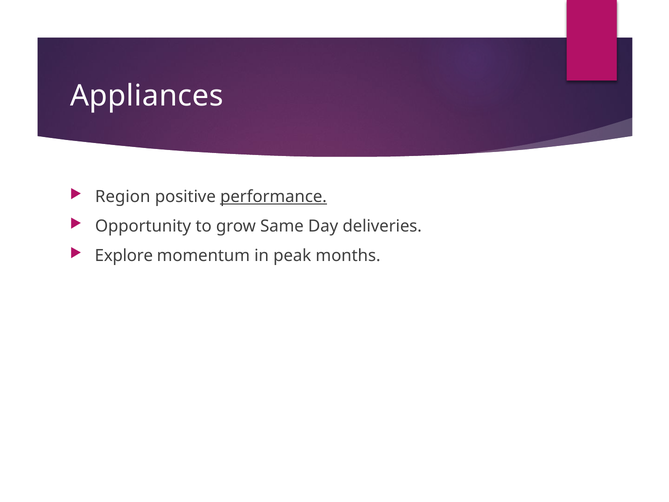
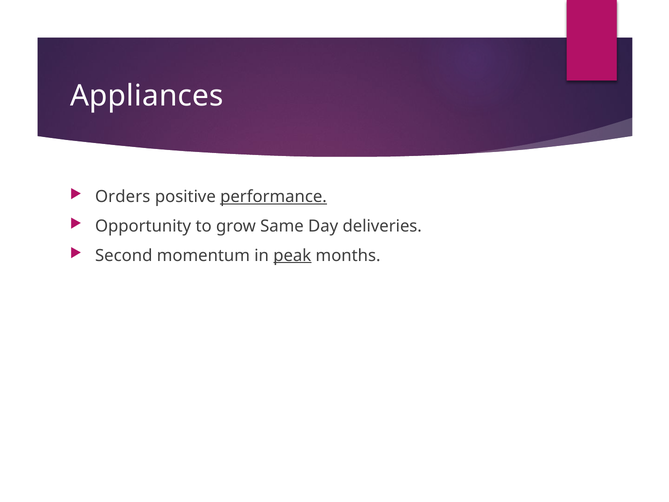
Region: Region -> Orders
Explore: Explore -> Second
peak underline: none -> present
